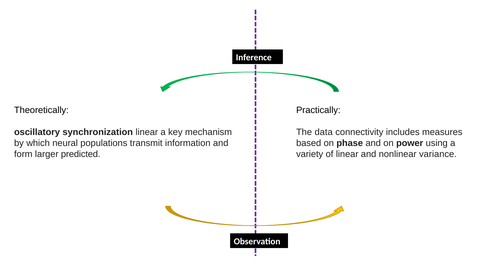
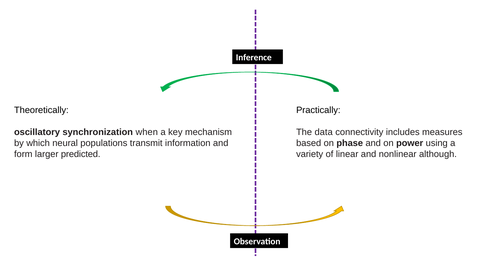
synchronization linear: linear -> when
variance: variance -> although
